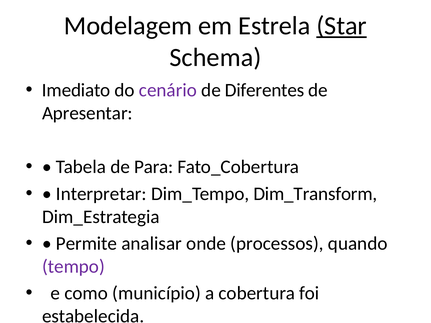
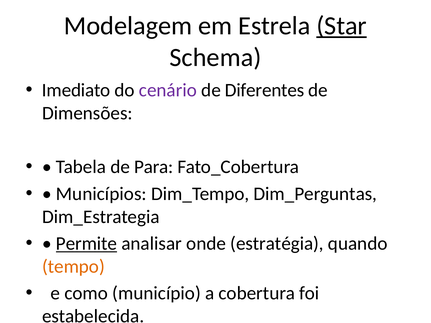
Apresentar: Apresentar -> Dimensões
Interpretar: Interpretar -> Municípios
Dim_Transform: Dim_Transform -> Dim_Perguntas
Permite underline: none -> present
processos: processos -> estratégia
tempo colour: purple -> orange
